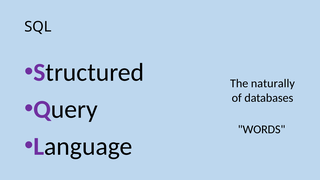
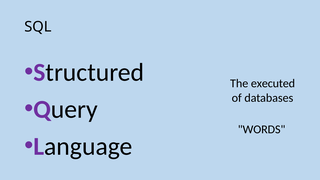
naturally: naturally -> executed
